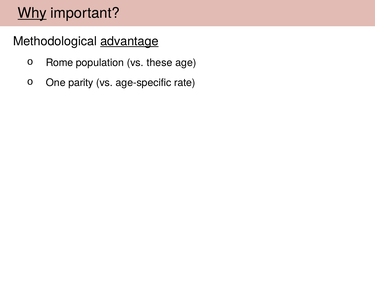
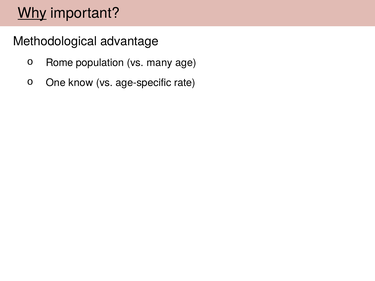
advantage underline: present -> none
these: these -> many
parity: parity -> know
